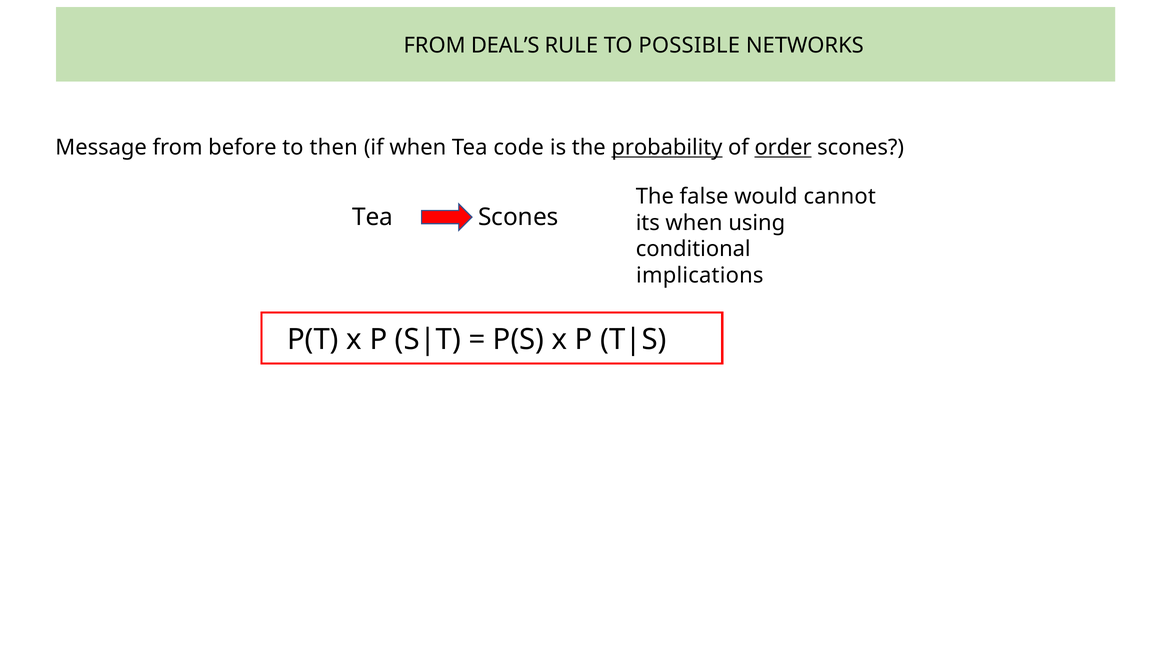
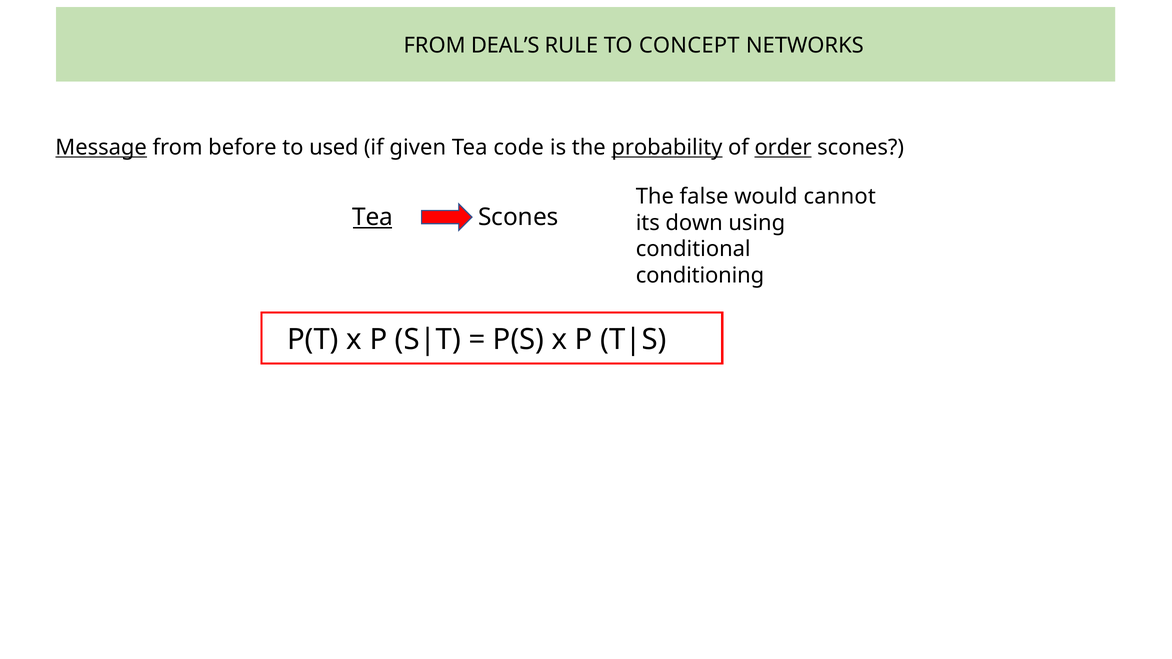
POSSIBLE: POSSIBLE -> CONCEPT
Message underline: none -> present
then: then -> used
if when: when -> given
Tea at (373, 217) underline: none -> present
its when: when -> down
implications: implications -> conditioning
